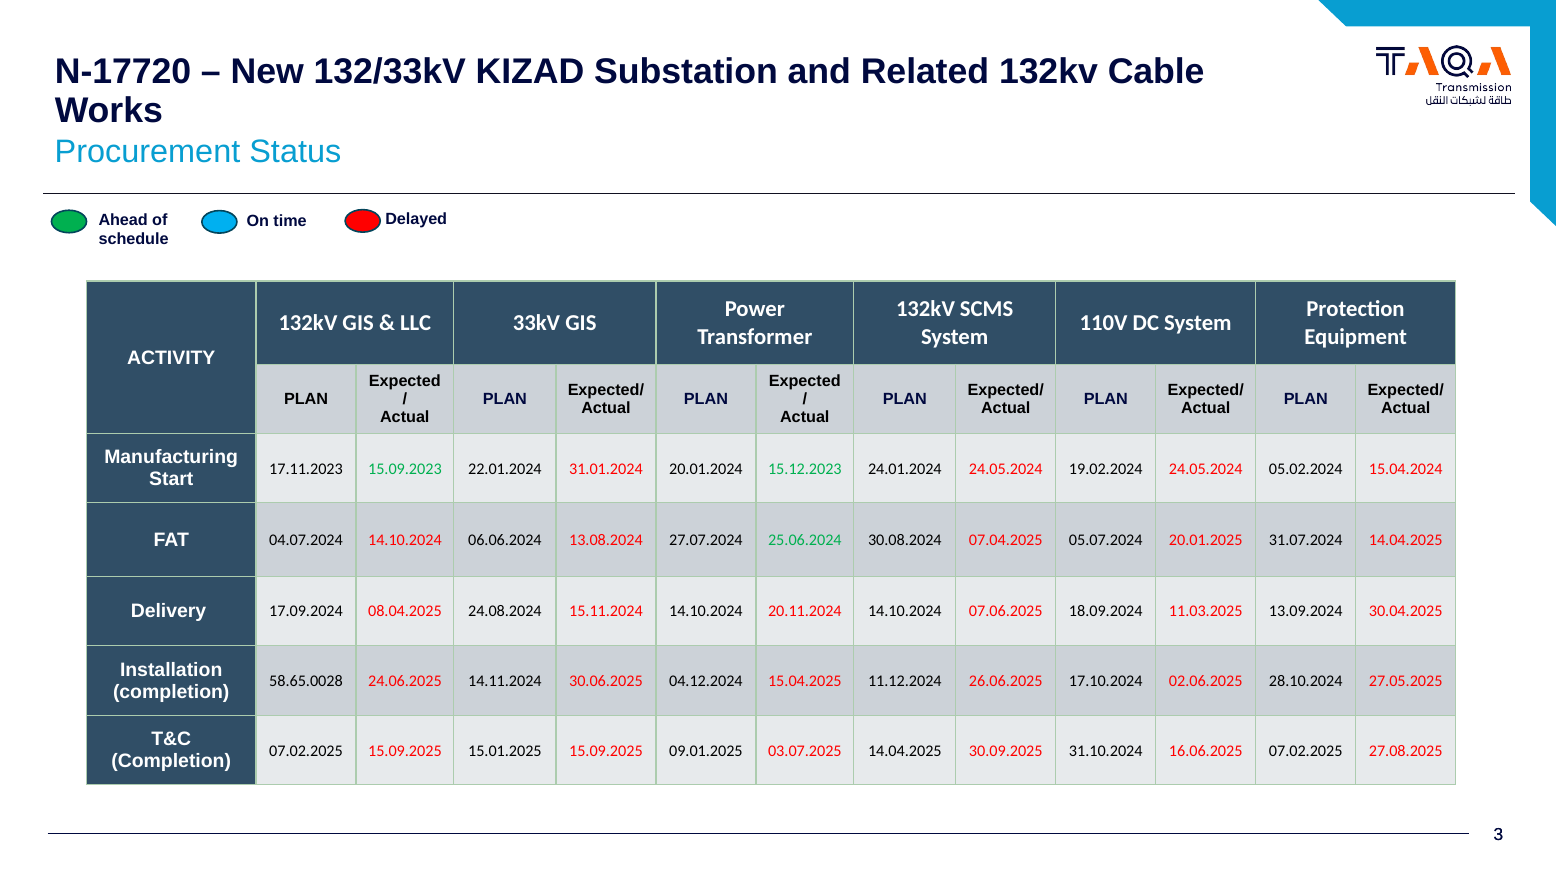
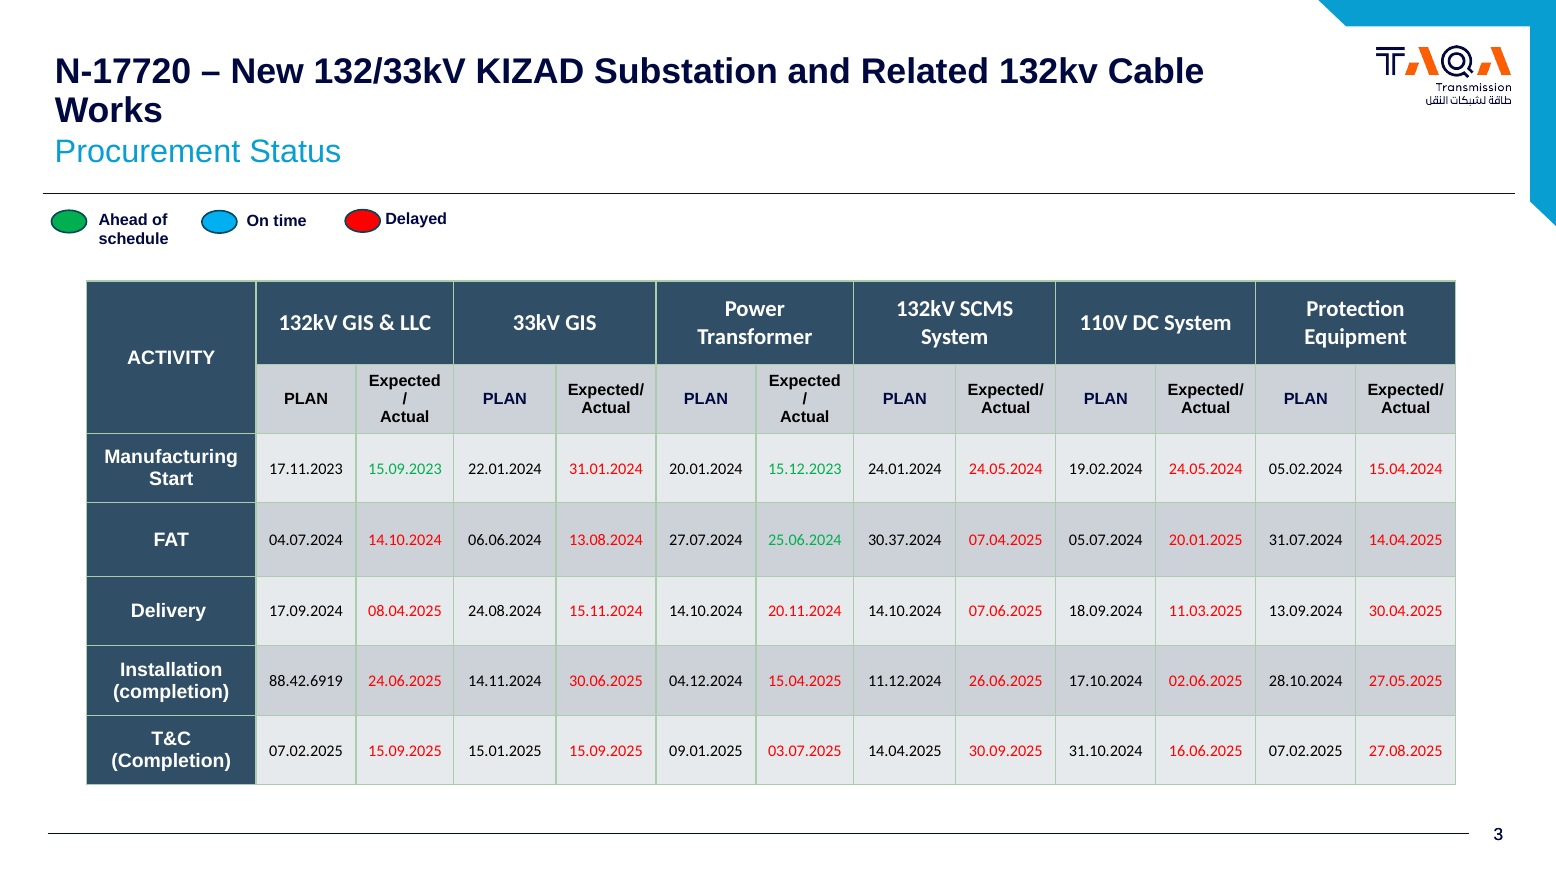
30.08.2024: 30.08.2024 -> 30.37.2024
58.65.0028: 58.65.0028 -> 88.42.6919
